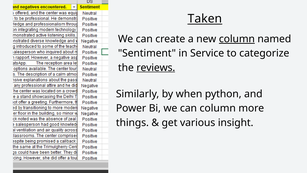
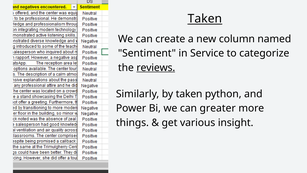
column at (237, 39) underline: present -> none
by when: when -> taken
can column: column -> greater
